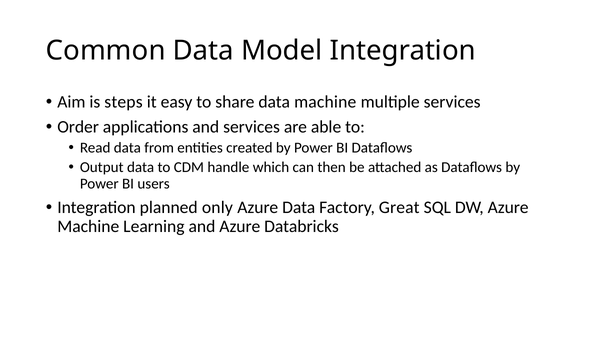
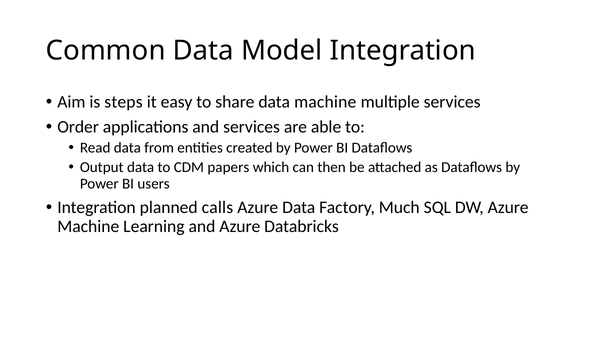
handle: handle -> papers
only: only -> calls
Great: Great -> Much
